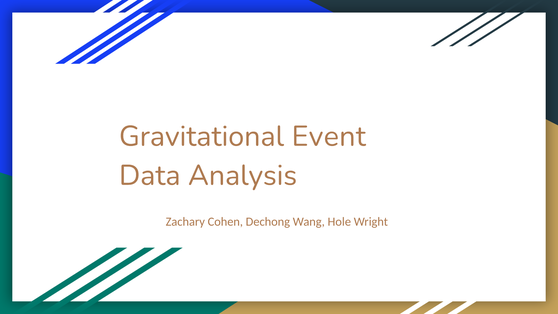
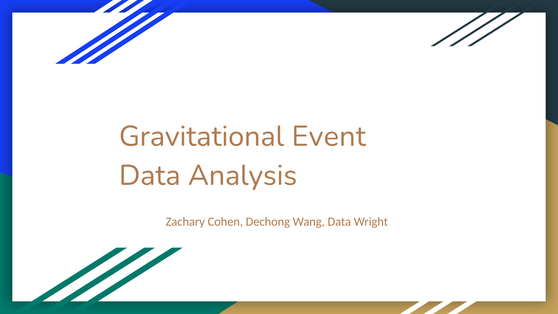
Wang Hole: Hole -> Data
